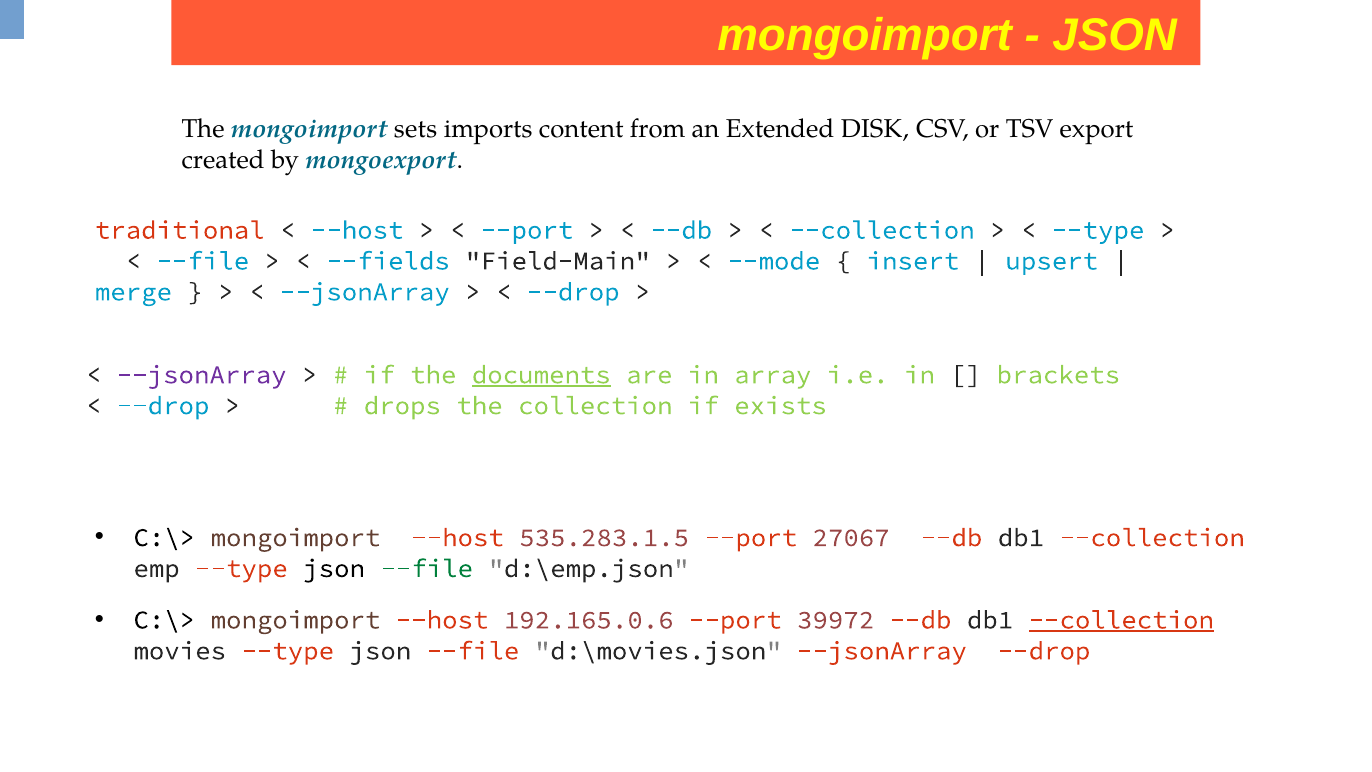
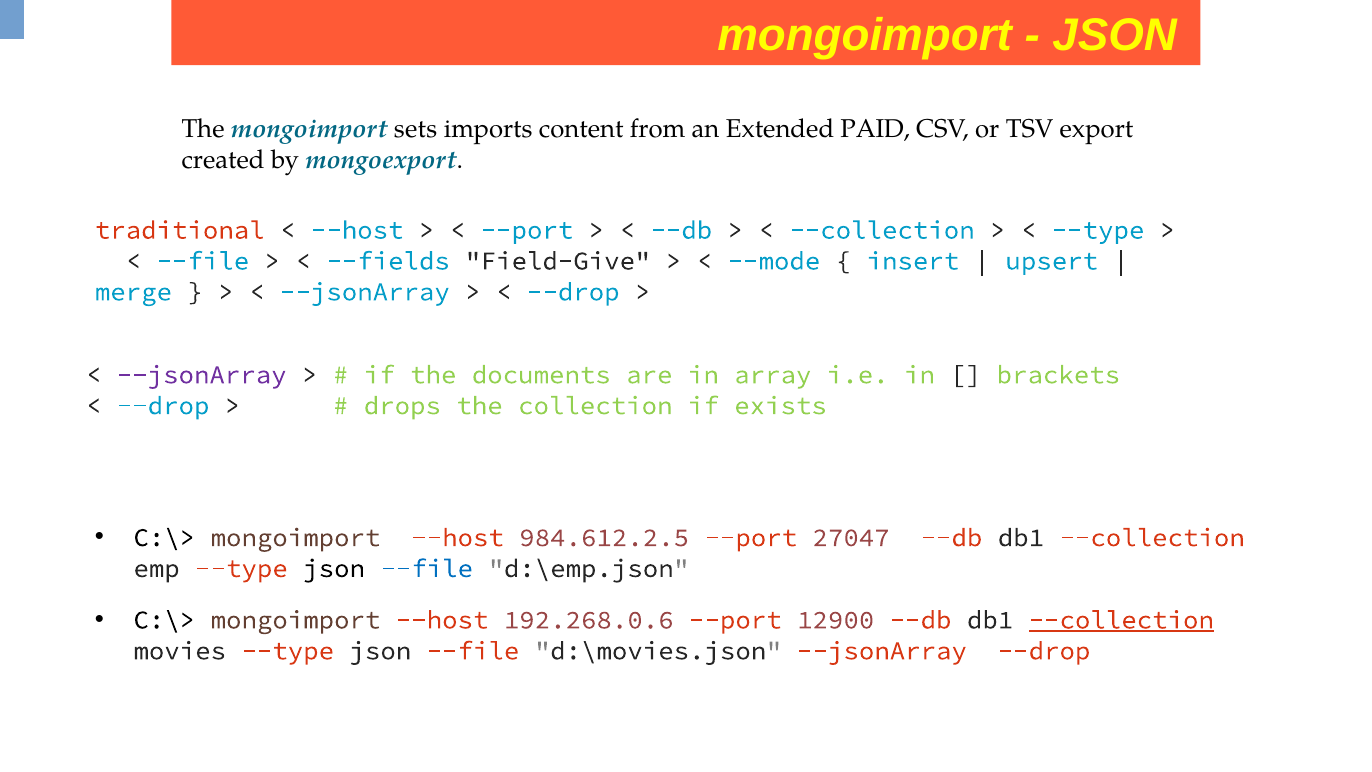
DISK: DISK -> PAID
Field-Main: Field-Main -> Field-Give
documents underline: present -> none
535.283.1.5: 535.283.1.5 -> 984.612.2.5
27067: 27067 -> 27047
--file at (427, 568) colour: green -> blue
192.165.0.6: 192.165.0.6 -> 192.268.0.6
39972: 39972 -> 12900
